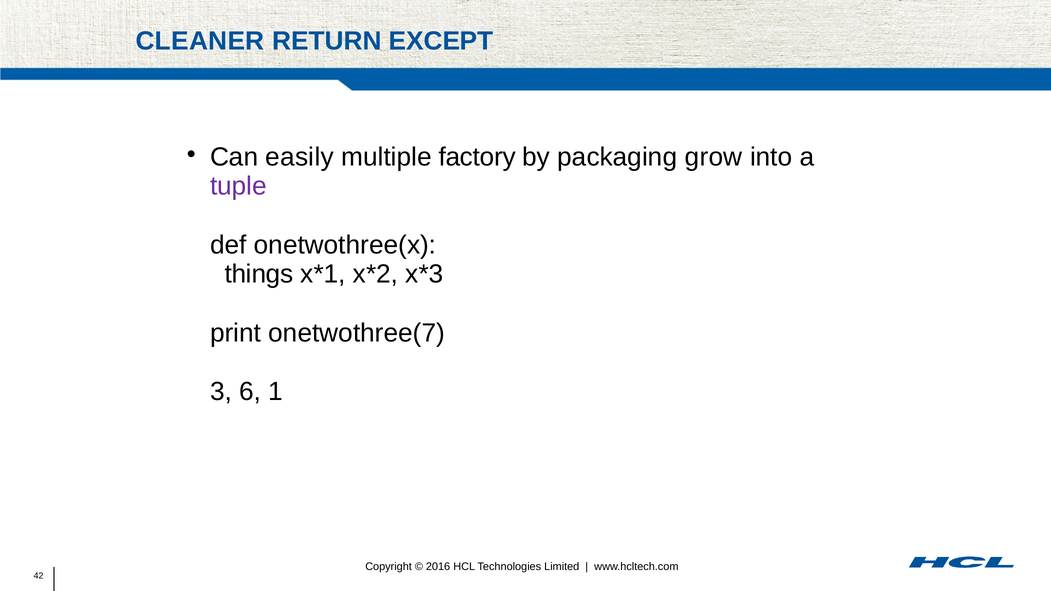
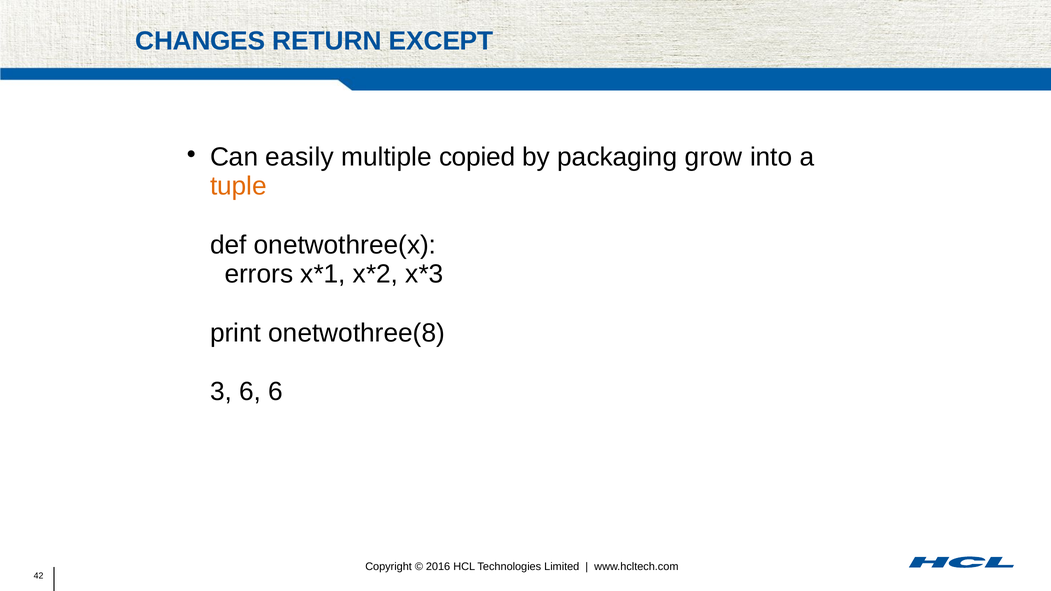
CLEANER: CLEANER -> CHANGES
factory: factory -> copied
tuple colour: purple -> orange
things: things -> errors
onetwothree(7: onetwothree(7 -> onetwothree(8
6 1: 1 -> 6
